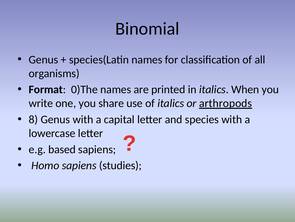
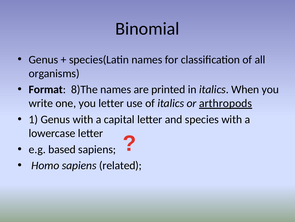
0)The: 0)The -> 8)The
you share: share -> letter
8: 8 -> 1
studies: studies -> related
